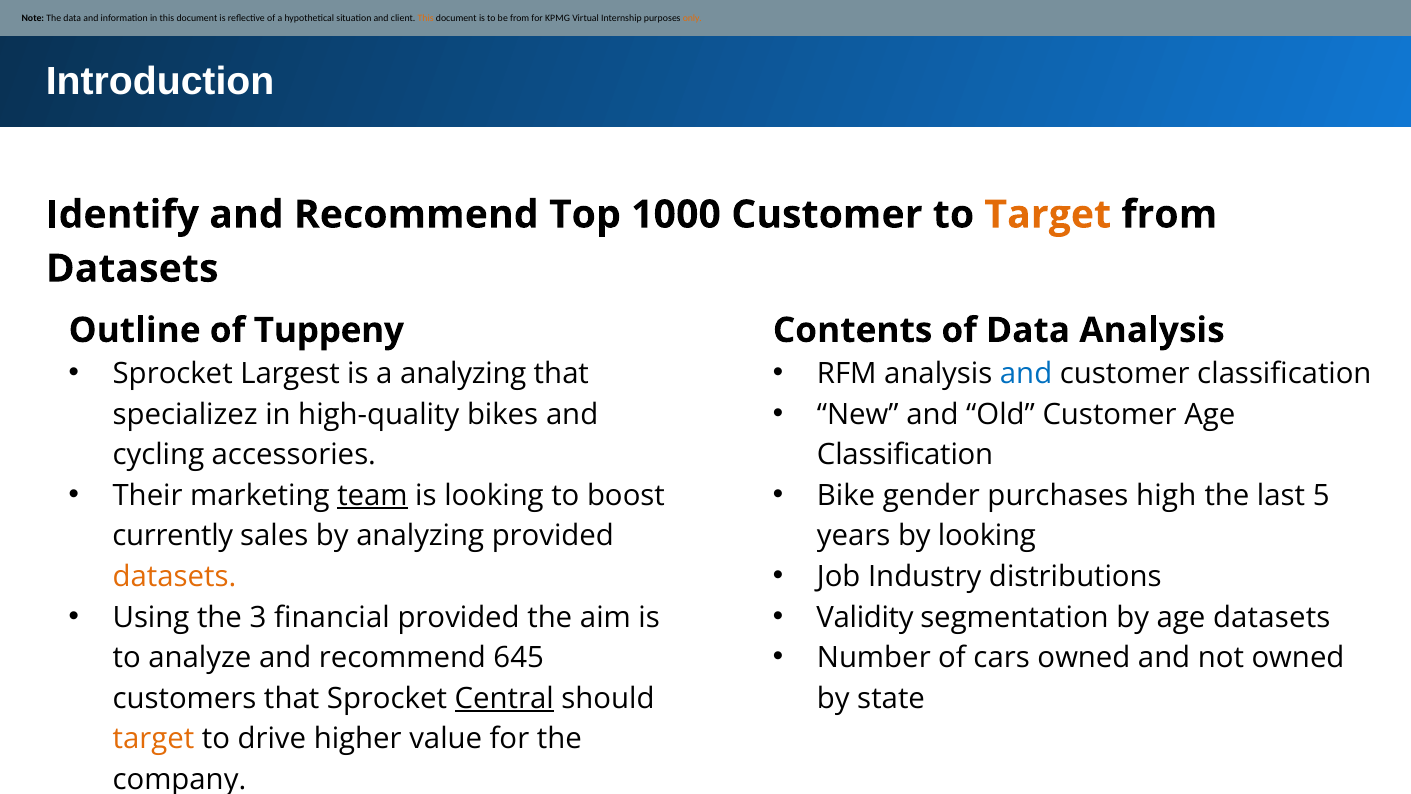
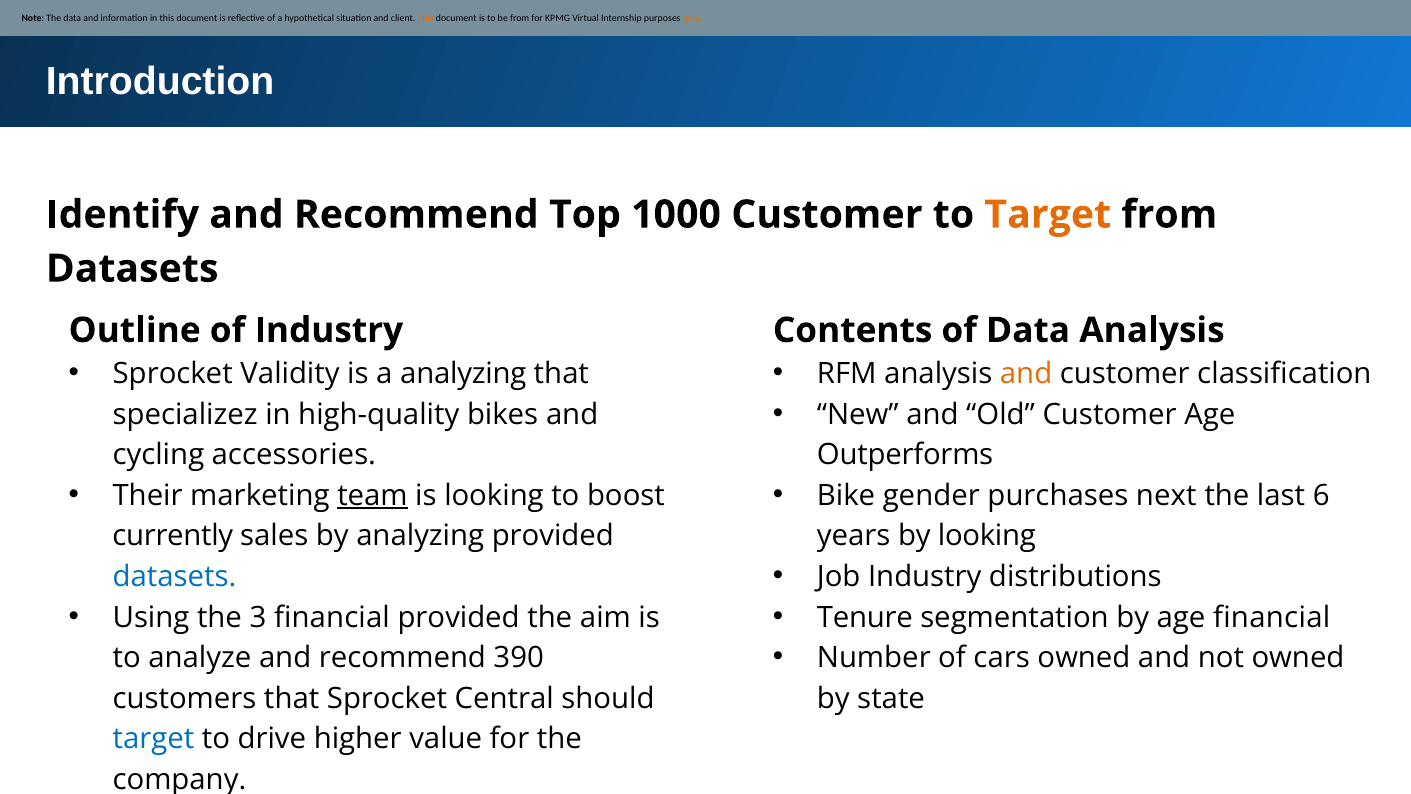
of Tuppeny: Tuppeny -> Industry
Largest: Largest -> Validity
and at (1026, 374) colour: blue -> orange
Classification at (905, 455): Classification -> Outperforms
high: high -> next
5: 5 -> 6
datasets at (174, 577) colour: orange -> blue
Validity: Validity -> Tenure
age datasets: datasets -> financial
645: 645 -> 390
Central underline: present -> none
target at (154, 739) colour: orange -> blue
